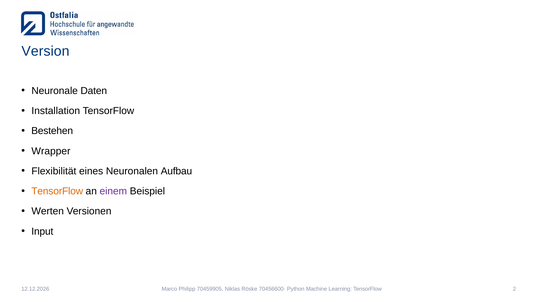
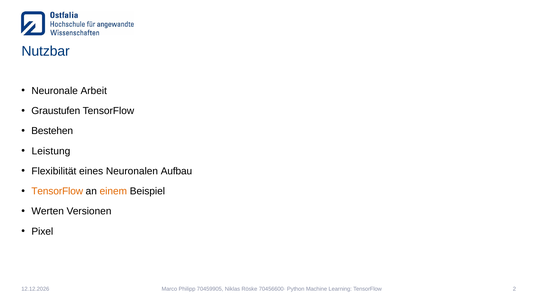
Version: Version -> Nutzbar
Daten: Daten -> Arbeit
Installation: Installation -> Graustufen
Wrapper: Wrapper -> Leistung
einem colour: purple -> orange
Input: Input -> Pixel
